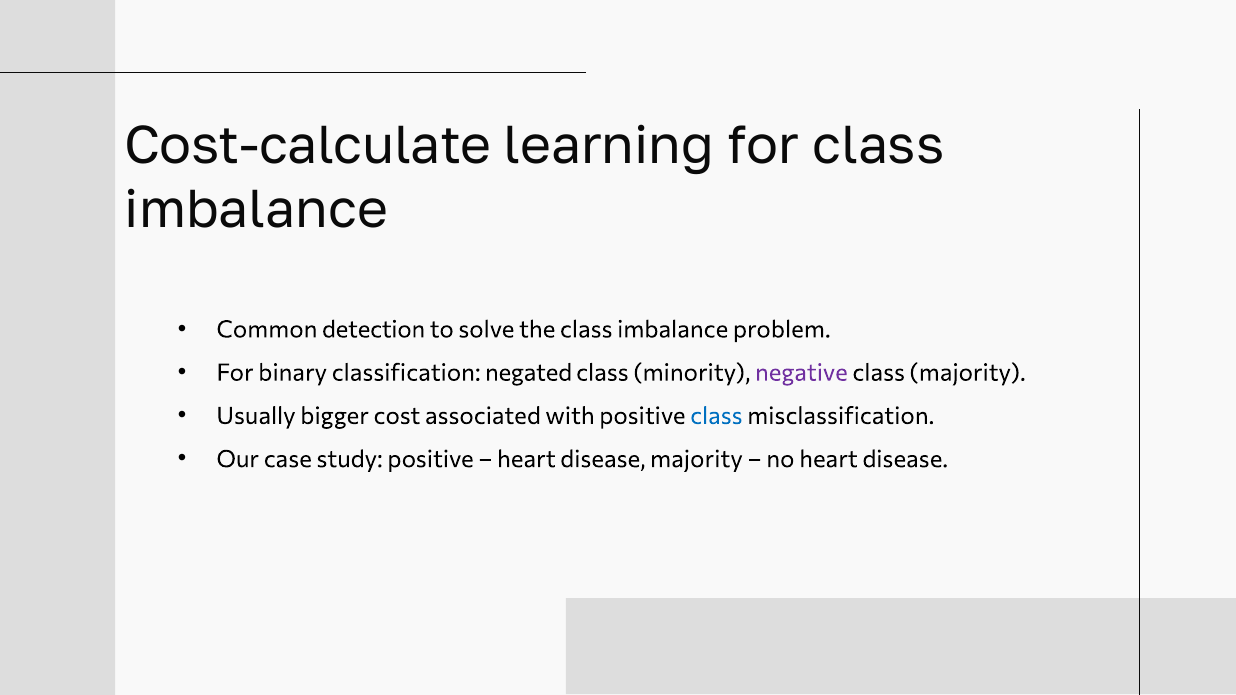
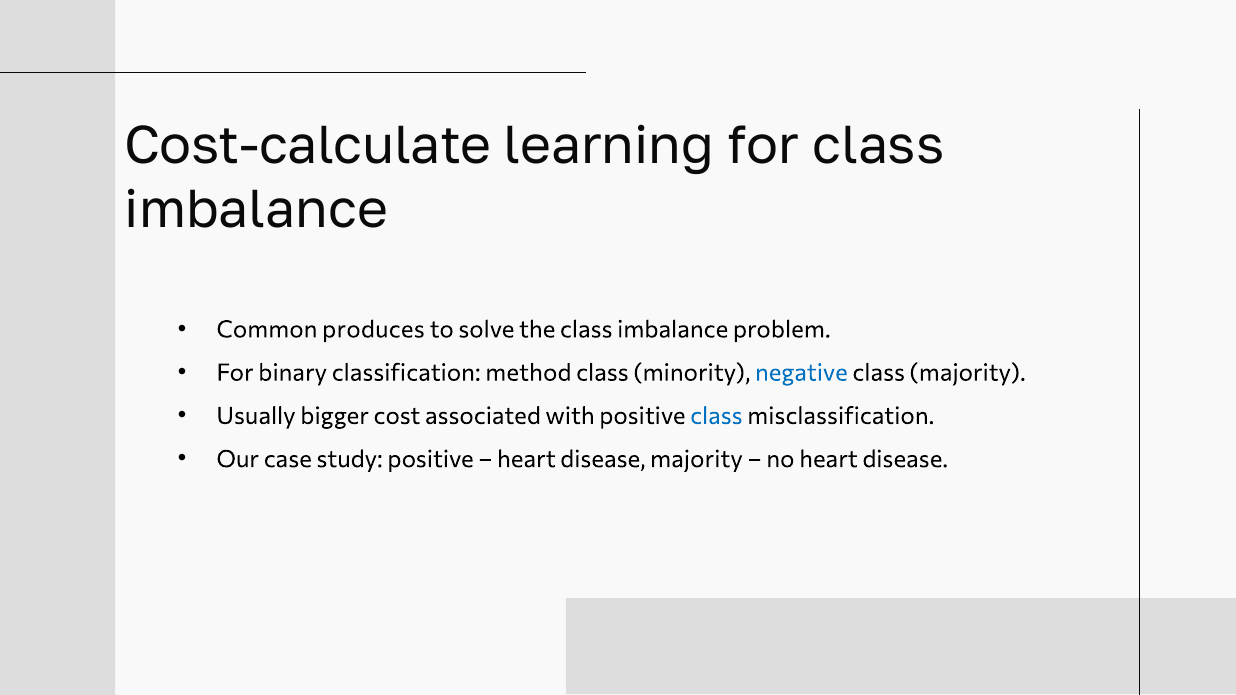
detection: detection -> produces
negated: negated -> method
negative colour: purple -> blue
